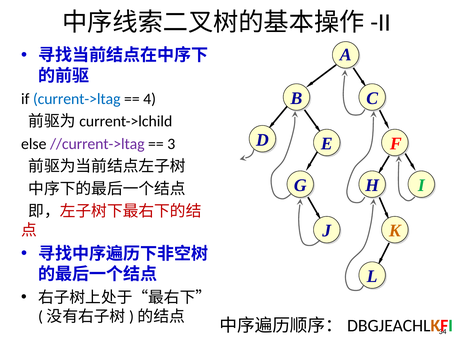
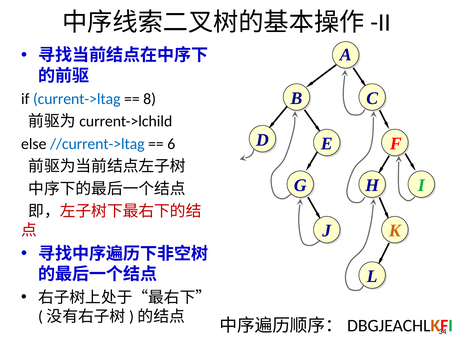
4: 4 -> 8
//current->ltag colour: purple -> blue
3: 3 -> 6
